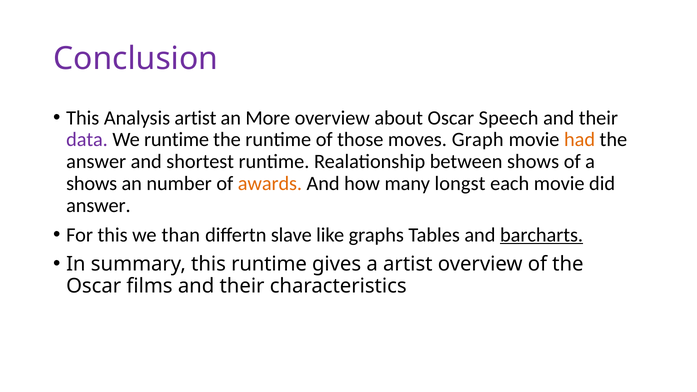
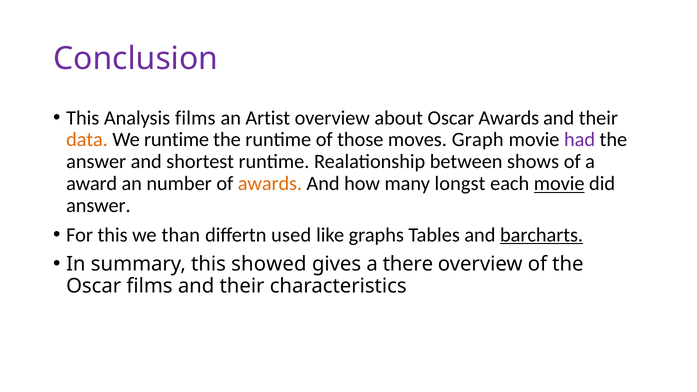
Analysis artist: artist -> films
More: More -> Artist
Oscar Speech: Speech -> Awards
data colour: purple -> orange
had colour: orange -> purple
shows at (92, 184): shows -> award
movie at (559, 184) underline: none -> present
slave: slave -> used
this runtime: runtime -> showed
a artist: artist -> there
